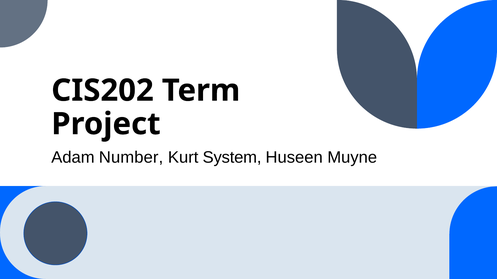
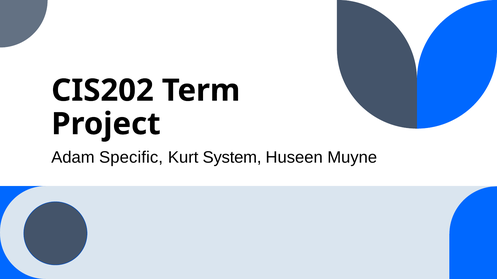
Number: Number -> Specific
